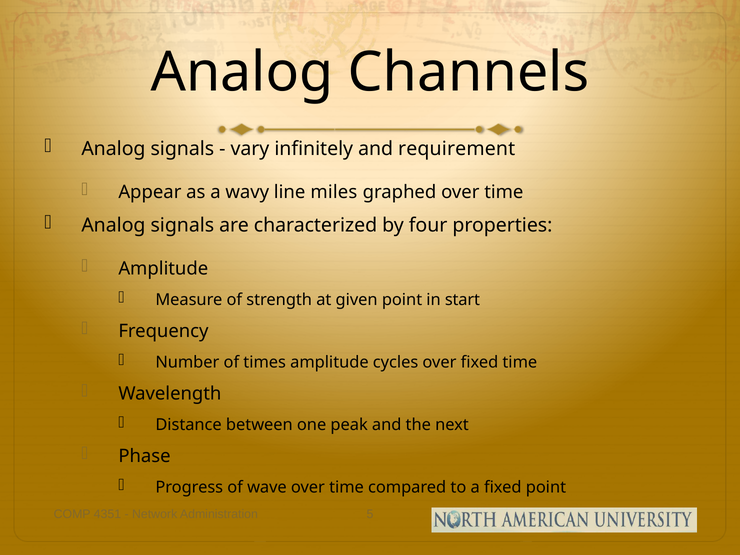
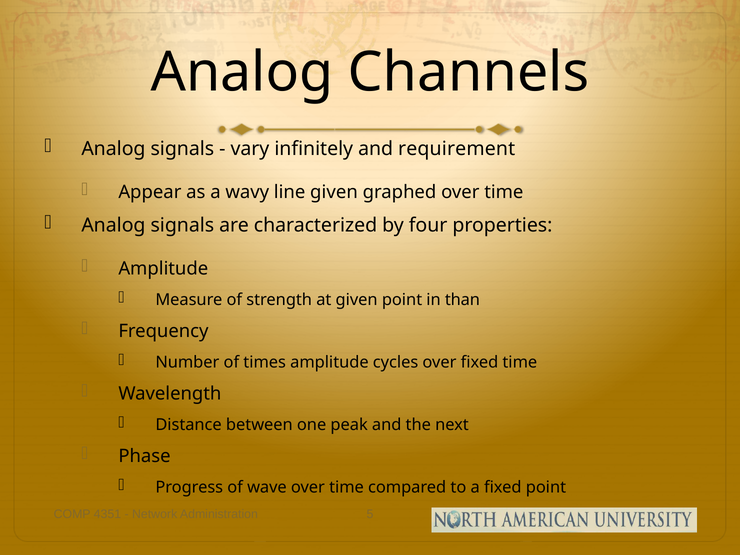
line miles: miles -> given
start: start -> than
